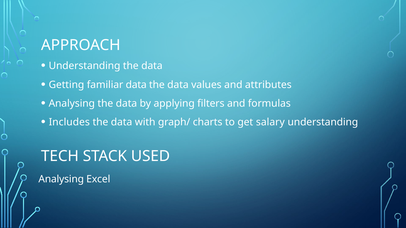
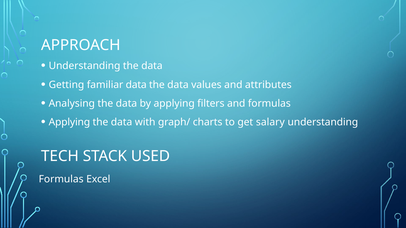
Includes at (69, 123): Includes -> Applying
Analysing at (61, 179): Analysing -> Formulas
